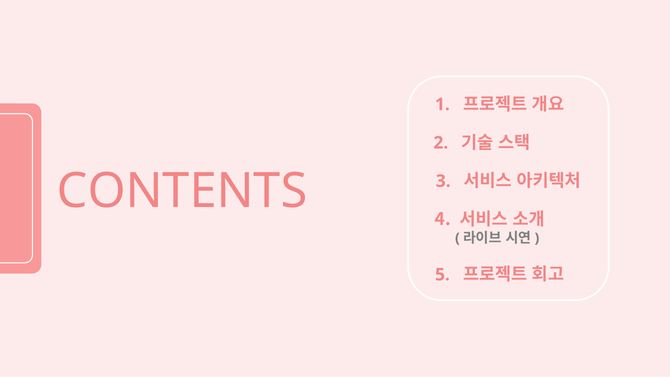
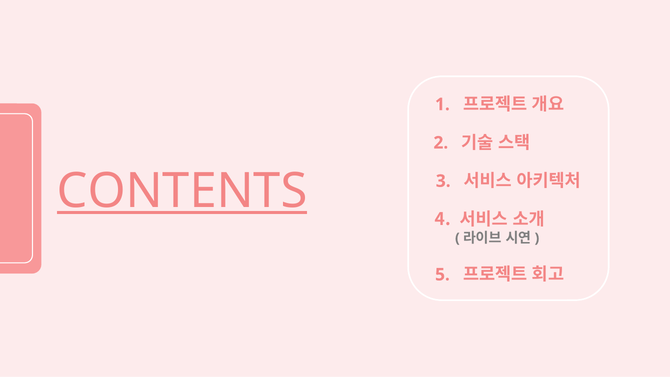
CONTENTS underline: none -> present
